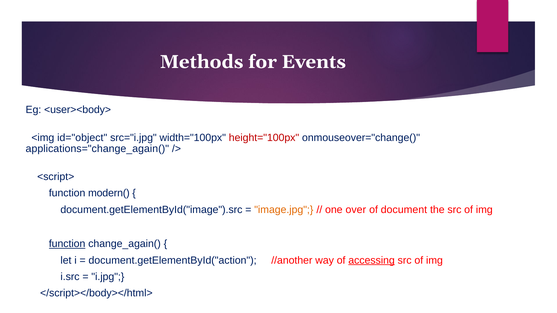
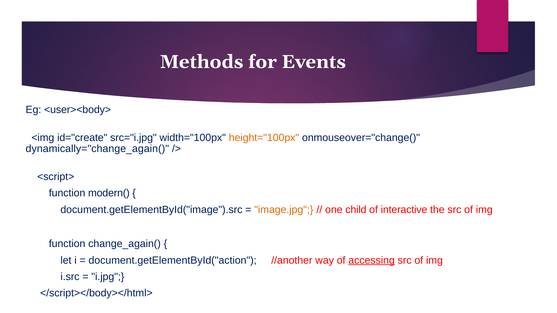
id="object: id="object -> id="create
height="100px colour: red -> orange
applications="change_again(: applications="change_again( -> dynamically="change_again(
over: over -> child
document: document -> interactive
function at (67, 244) underline: present -> none
